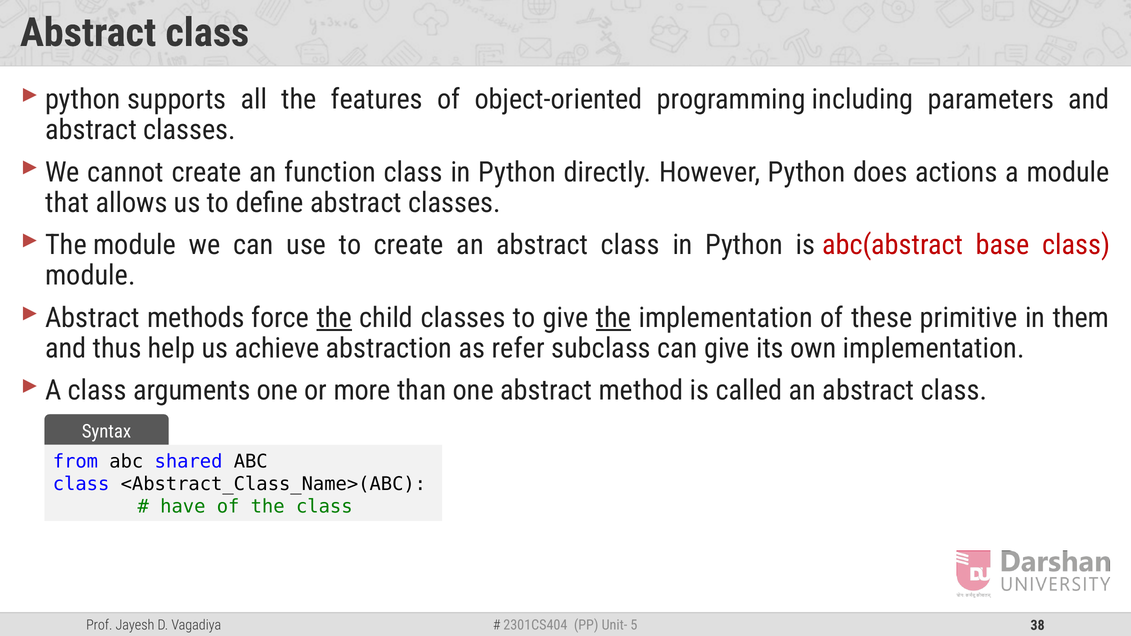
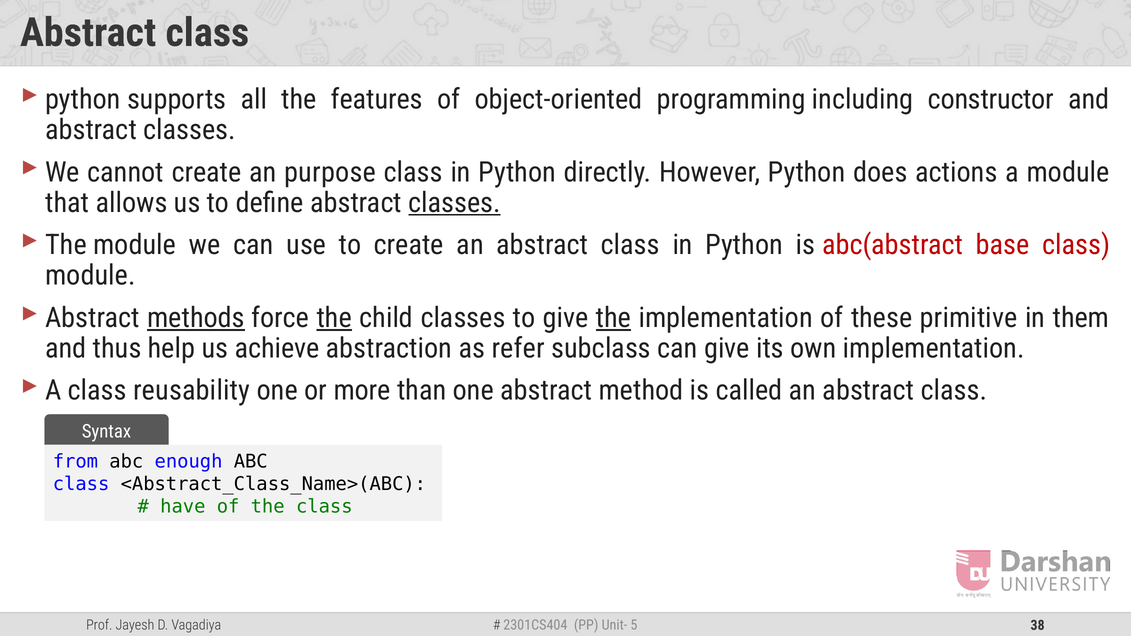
parameters: parameters -> constructor
function: function -> purpose
classes at (455, 203) underline: none -> present
methods underline: none -> present
arguments: arguments -> reusability
shared: shared -> enough
